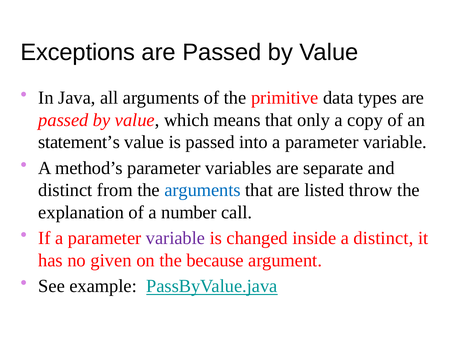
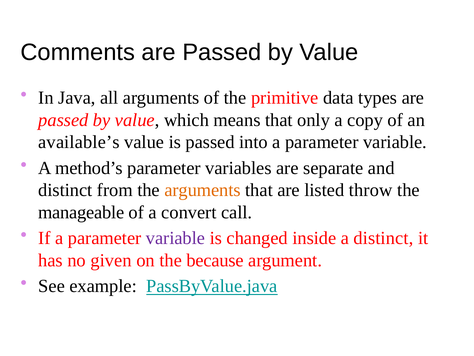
Exceptions: Exceptions -> Comments
statement’s: statement’s -> available’s
arguments at (203, 190) colour: blue -> orange
explanation: explanation -> manageable
number: number -> convert
